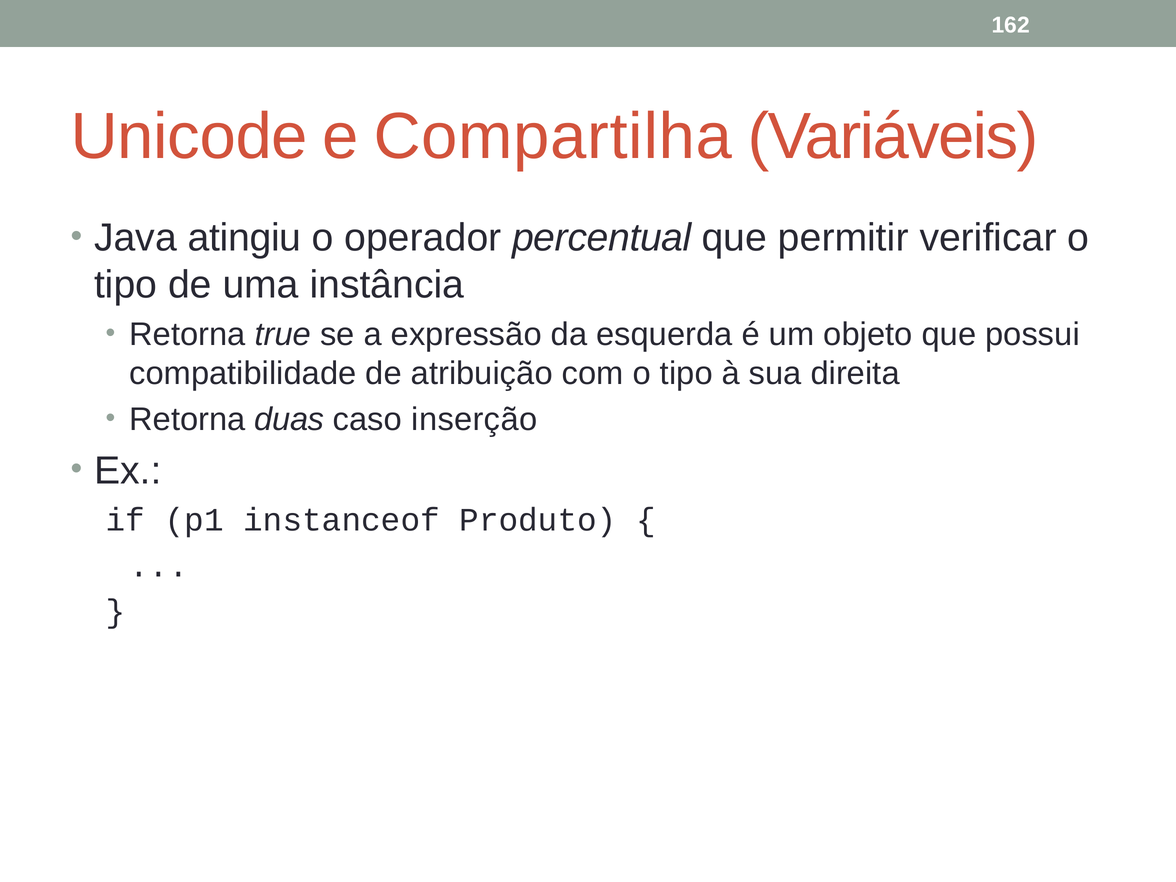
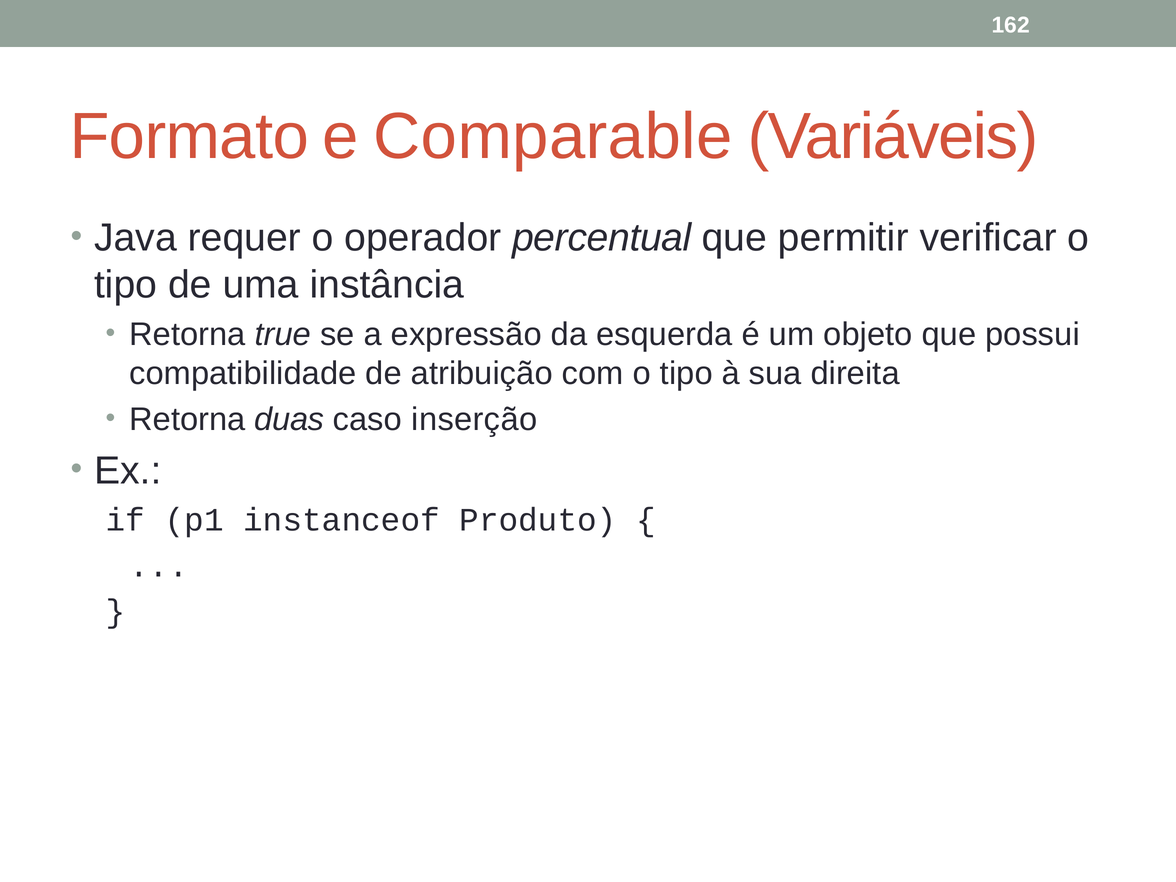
Unicode: Unicode -> Formato
Compartilha: Compartilha -> Comparable
atingiu: atingiu -> requer
